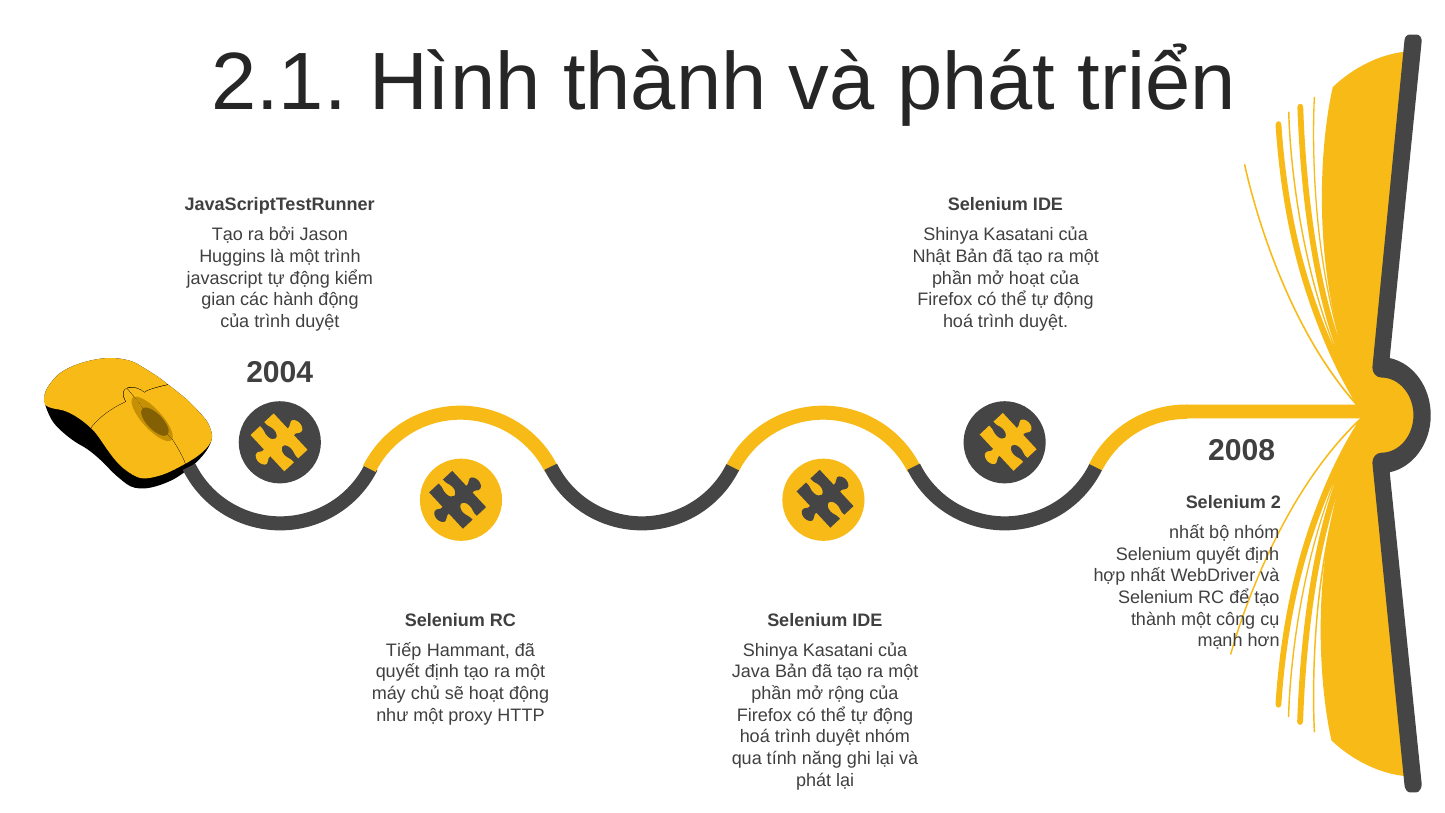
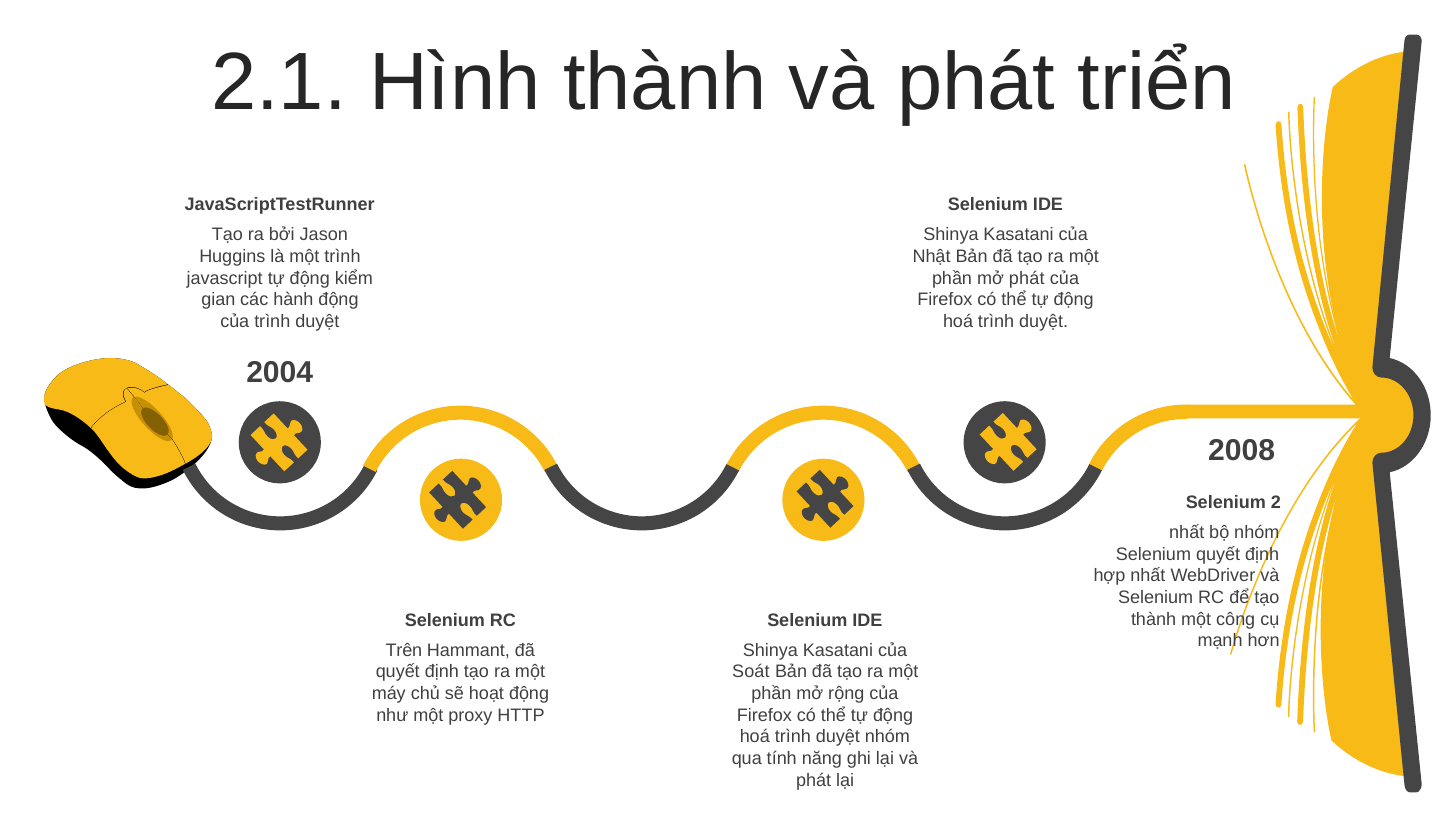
mở hoạt: hoạt -> phát
Tiếp: Tiếp -> Trên
Java: Java -> Soát
